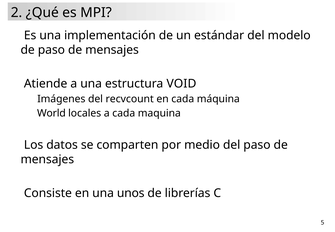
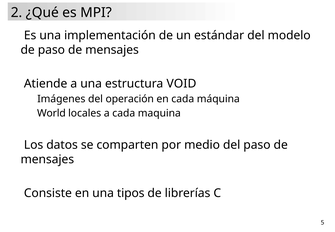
recvcount: recvcount -> operación
unos: unos -> tipos
